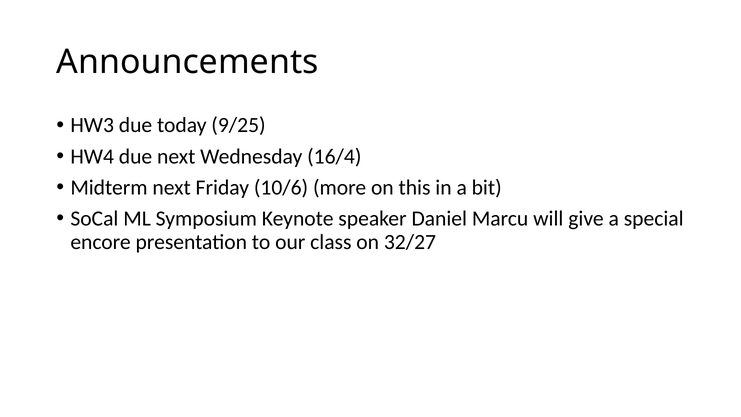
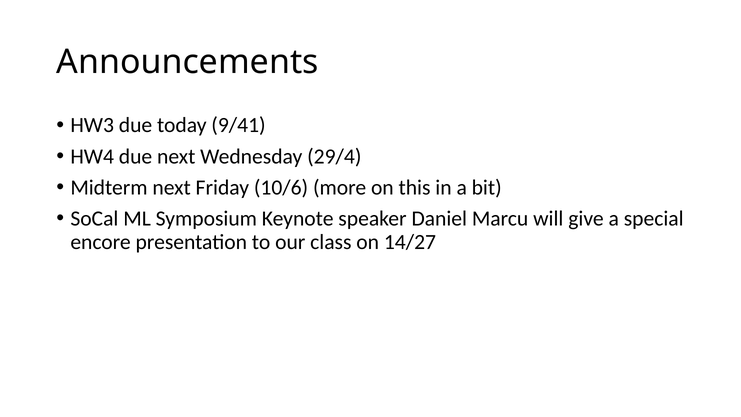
9/25: 9/25 -> 9/41
16/4: 16/4 -> 29/4
32/27: 32/27 -> 14/27
